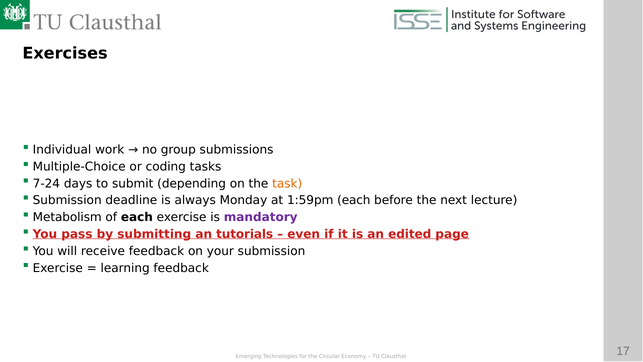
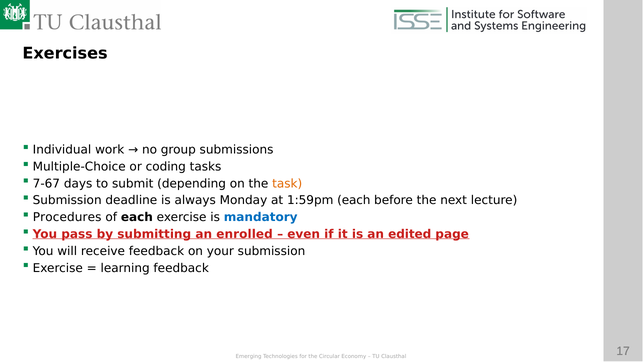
7-24: 7-24 -> 7-67
Metabolism: Metabolism -> Procedures
mandatory colour: purple -> blue
tutorials: tutorials -> enrolled
